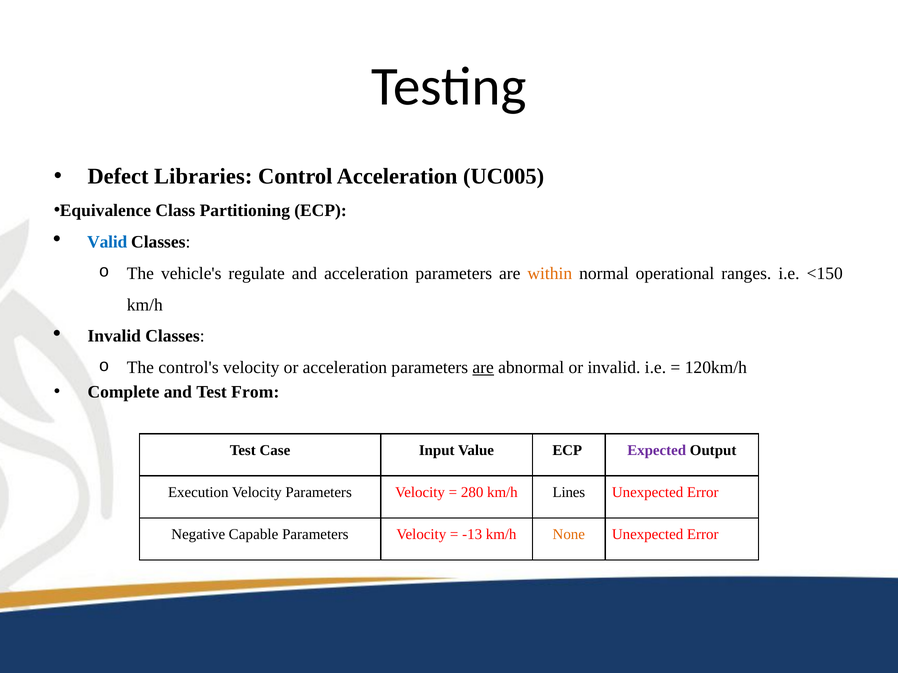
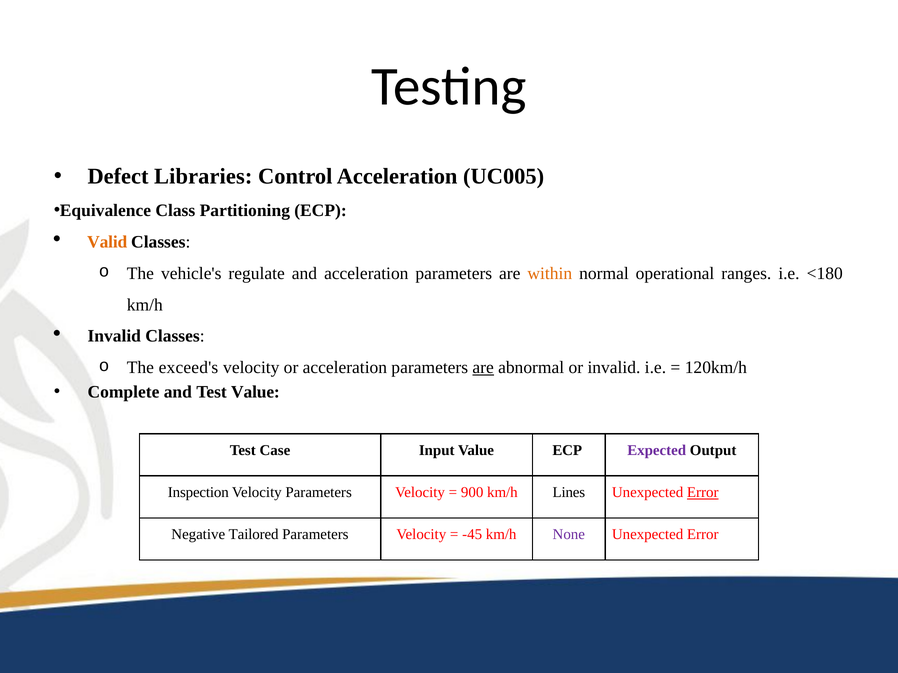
Valid colour: blue -> orange
<150: <150 -> <180
control's: control's -> exceed's
Test From: From -> Value
Execution: Execution -> Inspection
280: 280 -> 900
Error at (703, 493) underline: none -> present
Capable: Capable -> Tailored
-13: -13 -> -45
None colour: orange -> purple
